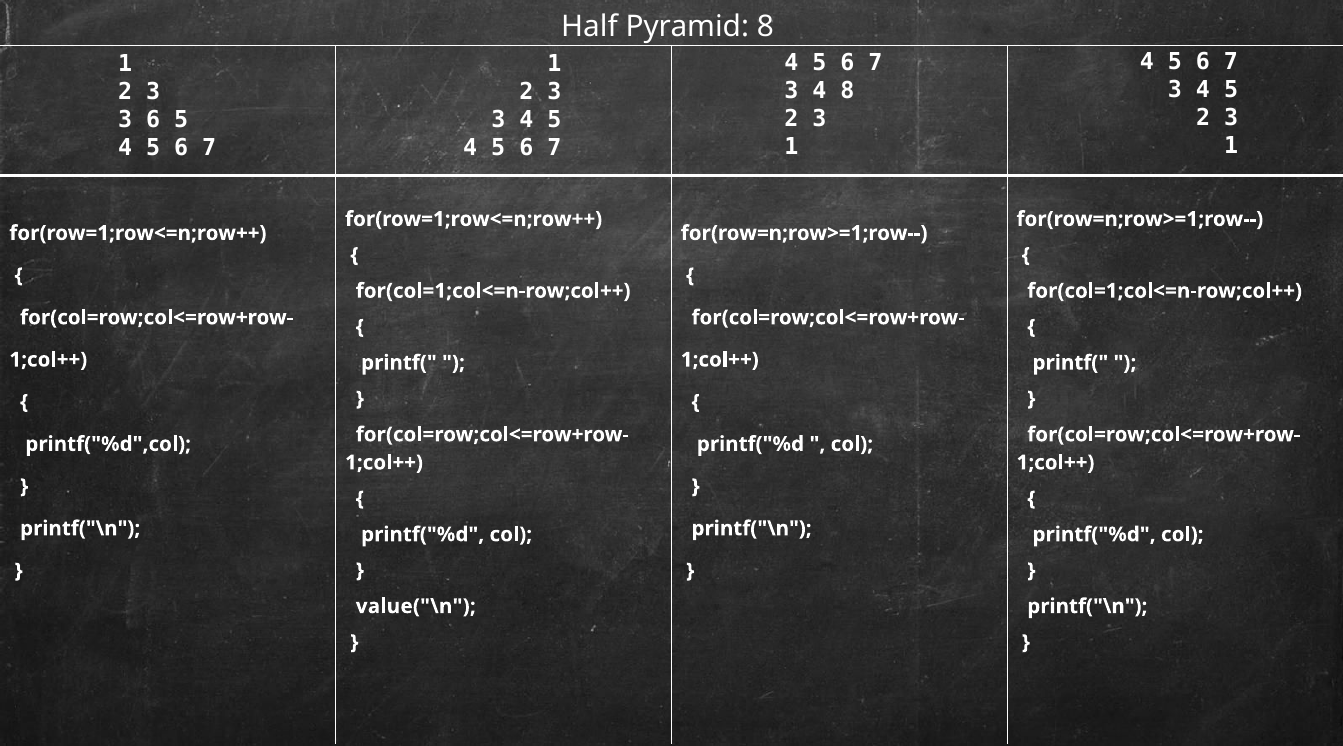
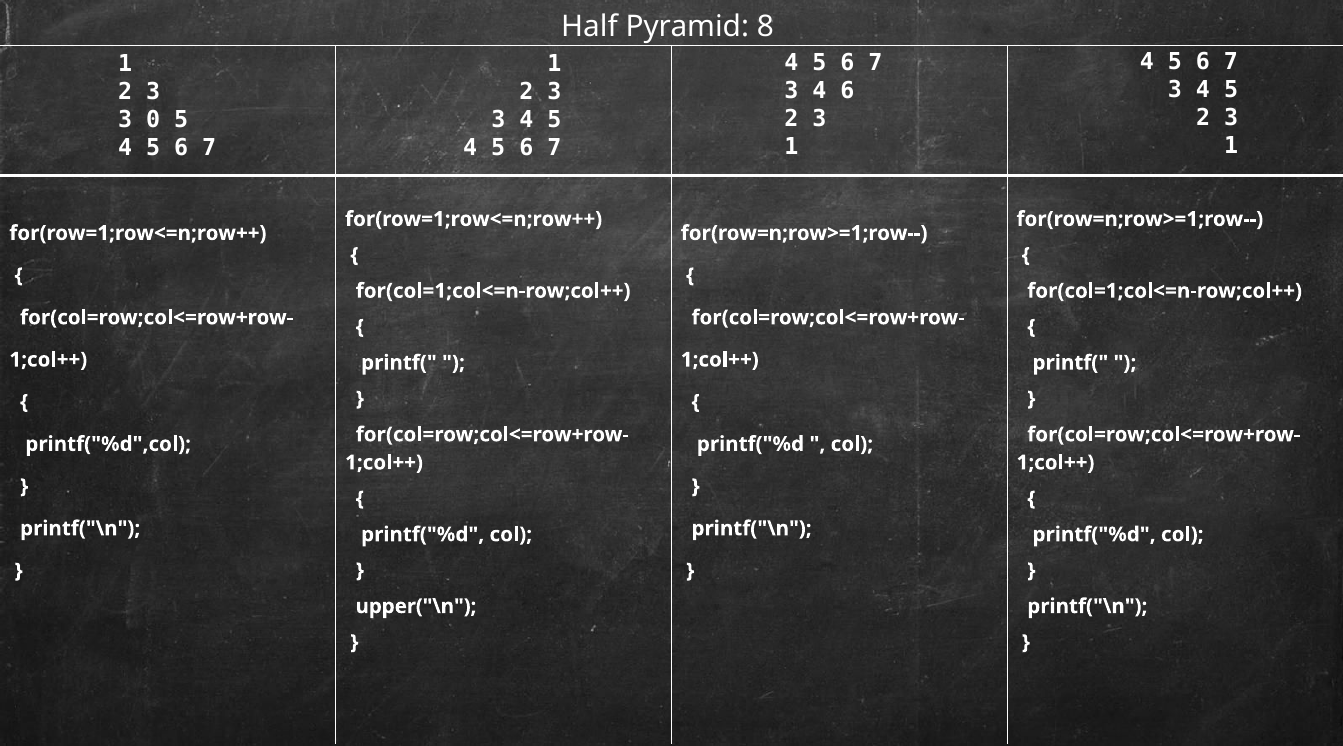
4 8: 8 -> 6
3 6: 6 -> 0
value("\n: value("\n -> upper("\n
